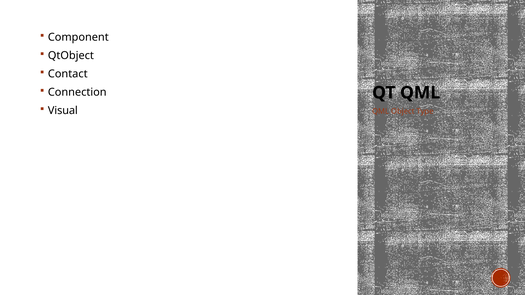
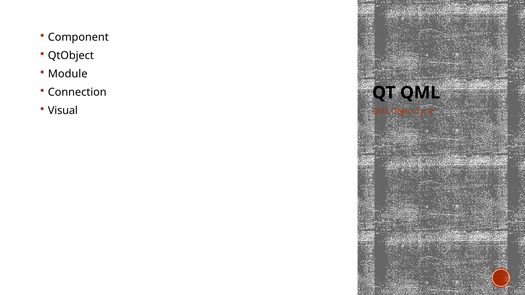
Contact: Contact -> Module
